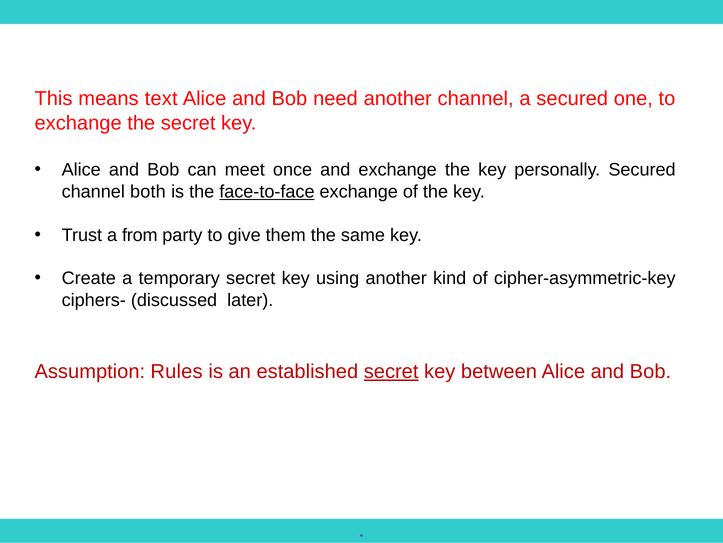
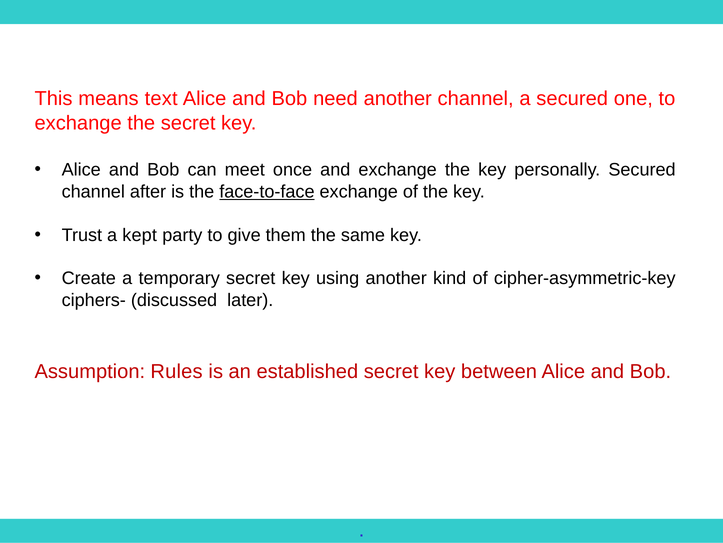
both: both -> after
from: from -> kept
secret at (391, 371) underline: present -> none
